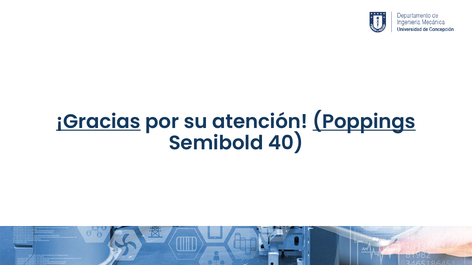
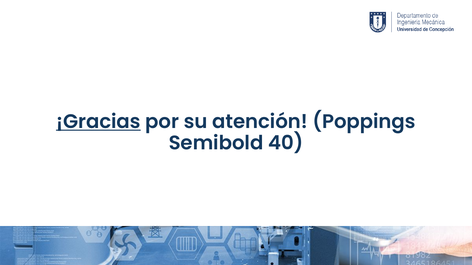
Poppings underline: present -> none
